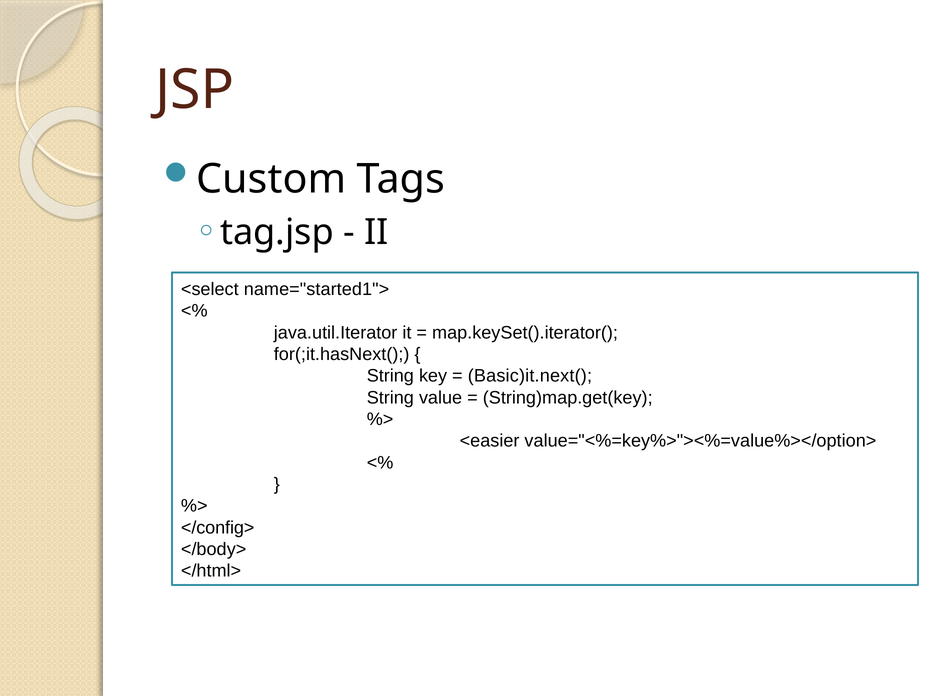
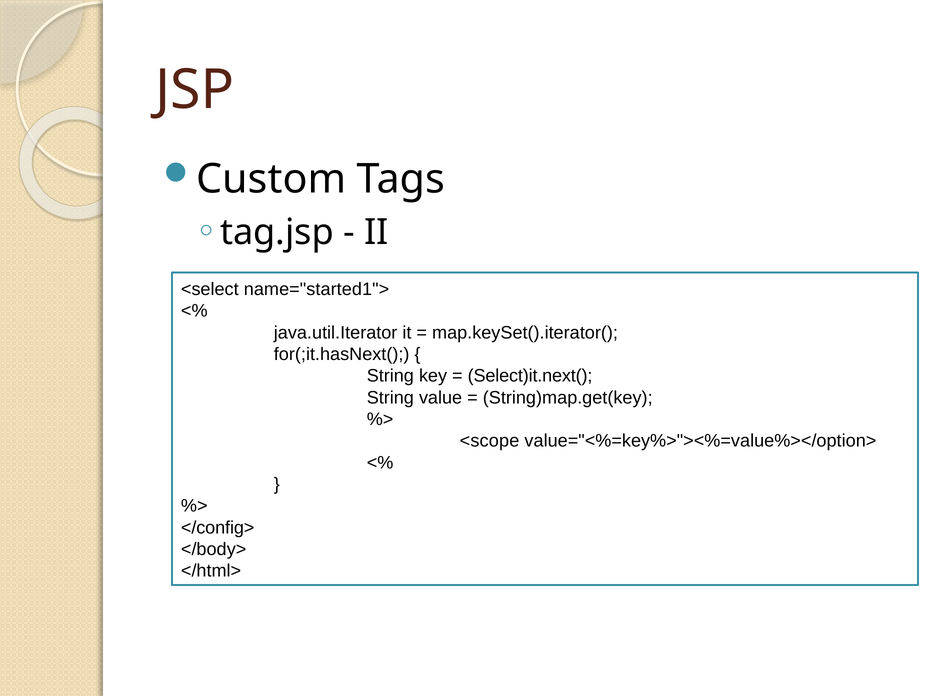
Basic)it.next(: Basic)it.next( -> Select)it.next(
<easier: <easier -> <scope
